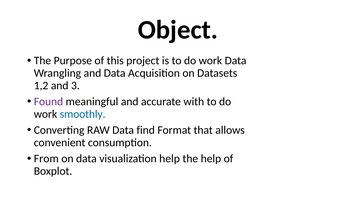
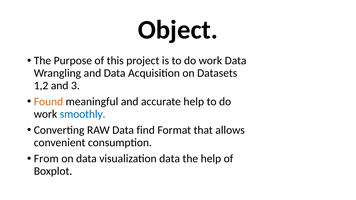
Found colour: purple -> orange
accurate with: with -> help
visualization help: help -> data
